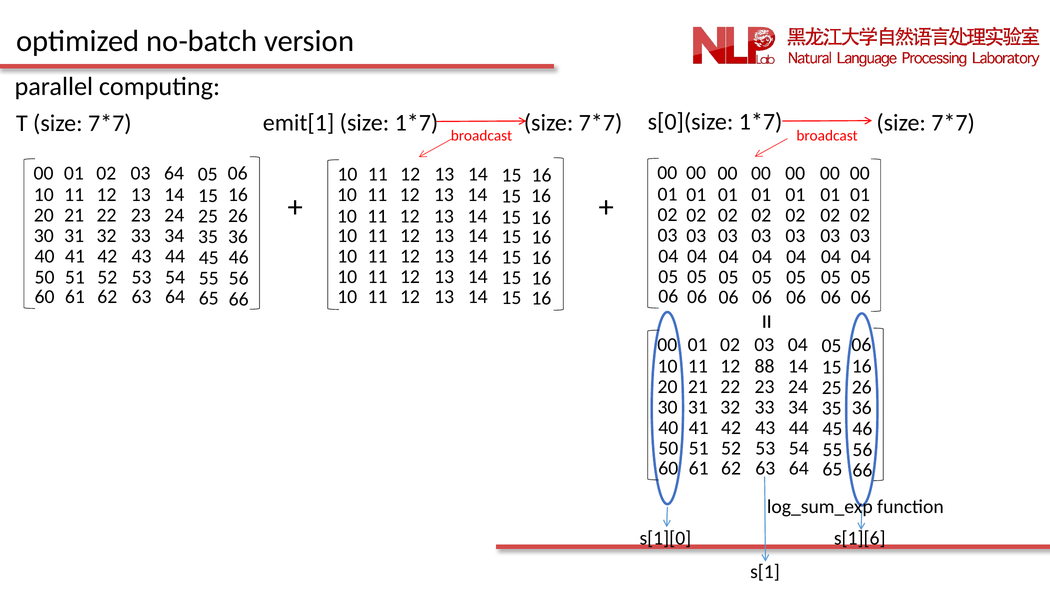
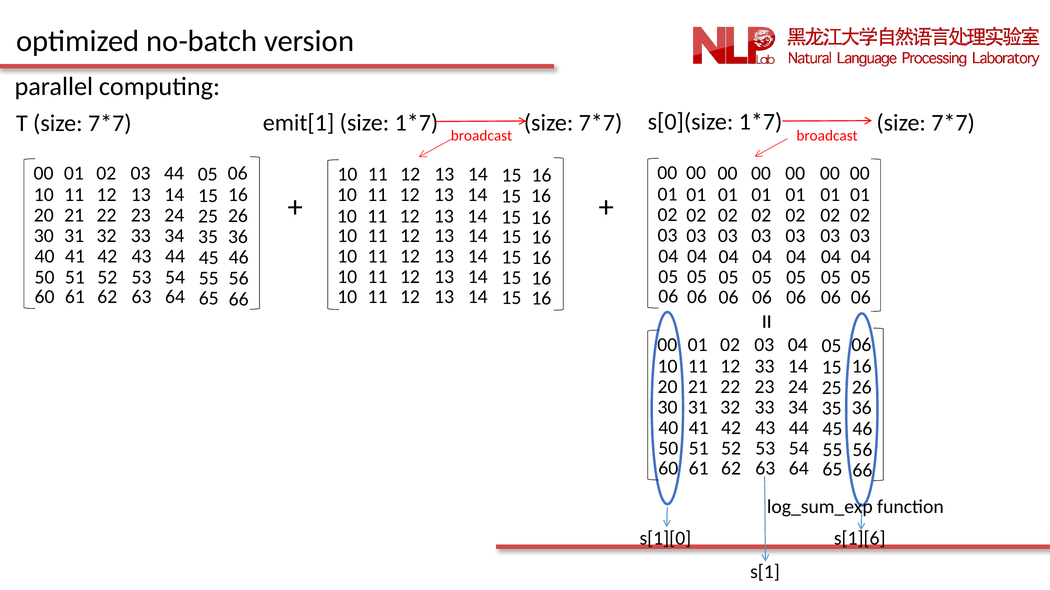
03 64: 64 -> 44
12 88: 88 -> 33
